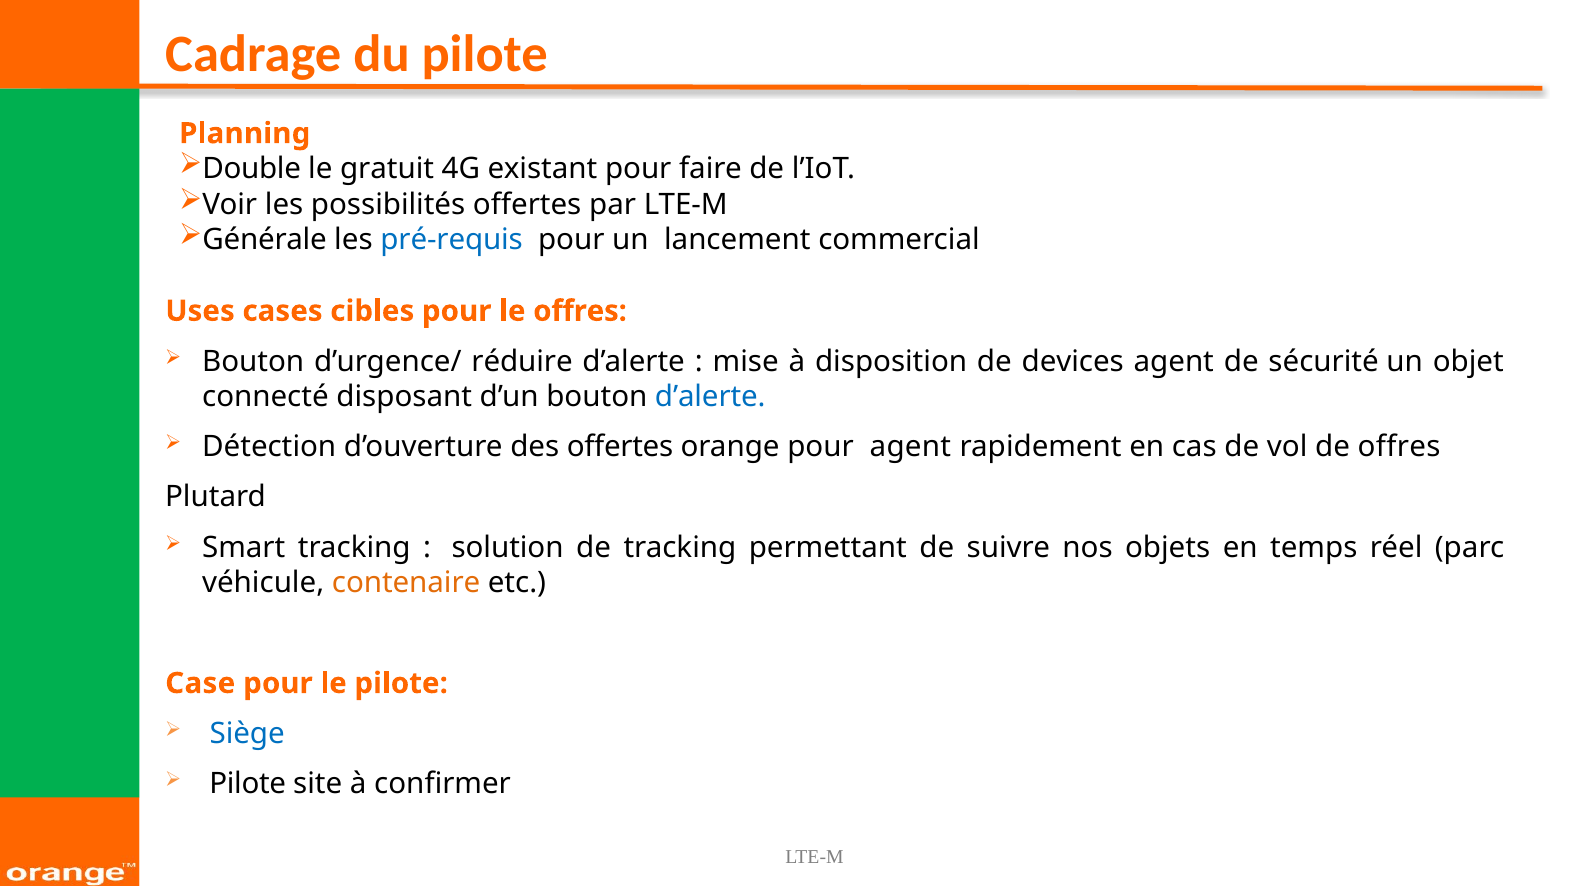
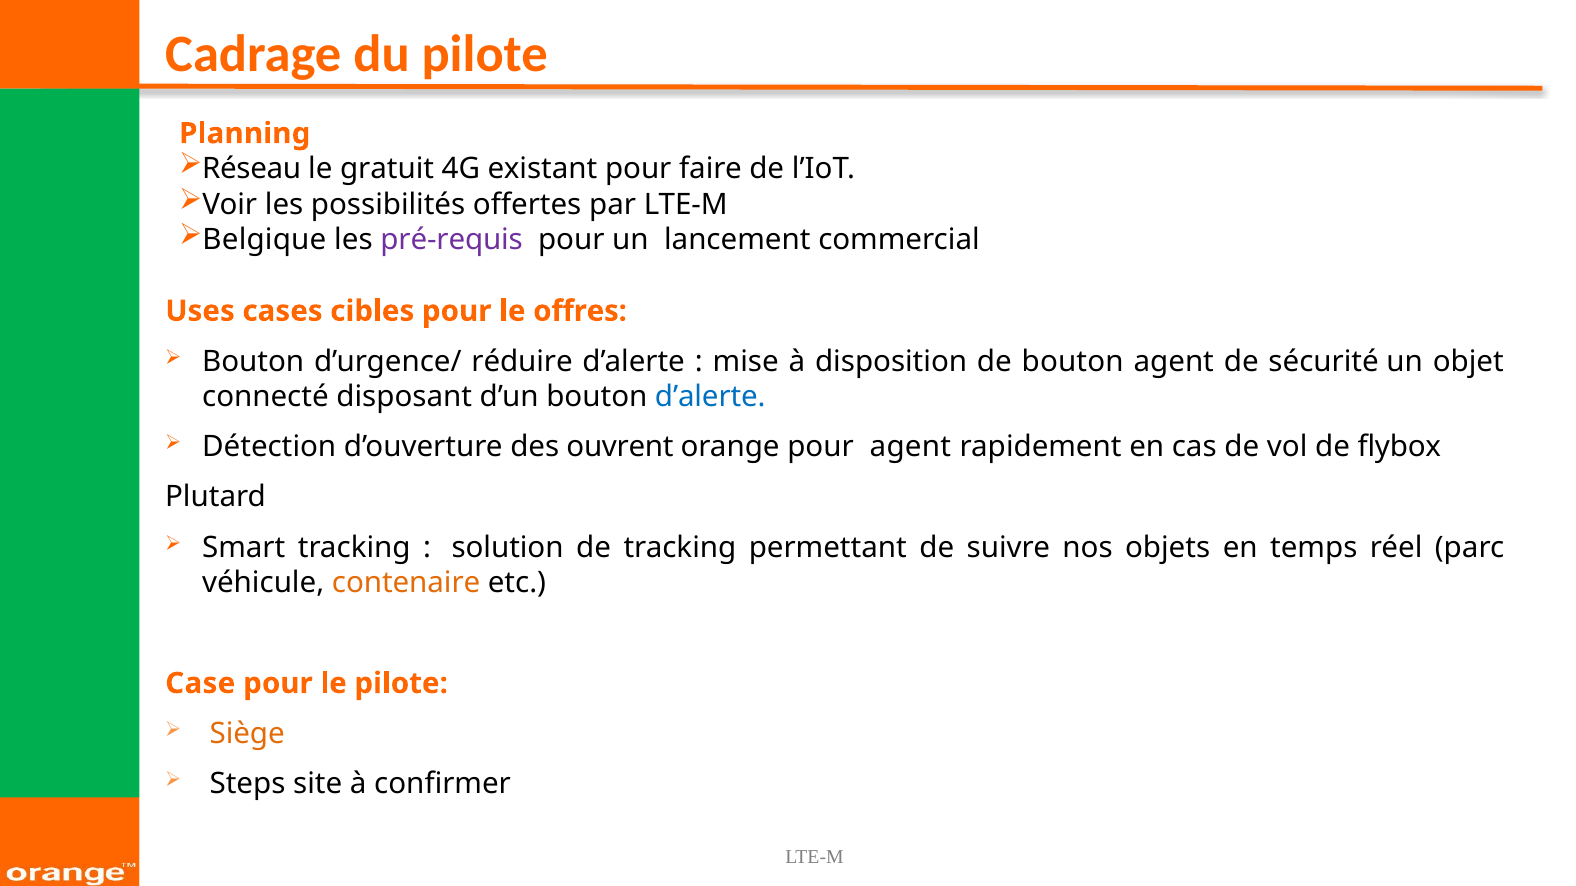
Double: Double -> Réseau
Générale: Générale -> Belgique
pré-requis colour: blue -> purple
de devices: devices -> bouton
des offertes: offertes -> ouvrent
de offres: offres -> flybox
Siège colour: blue -> orange
Pilote at (248, 784): Pilote -> Steps
